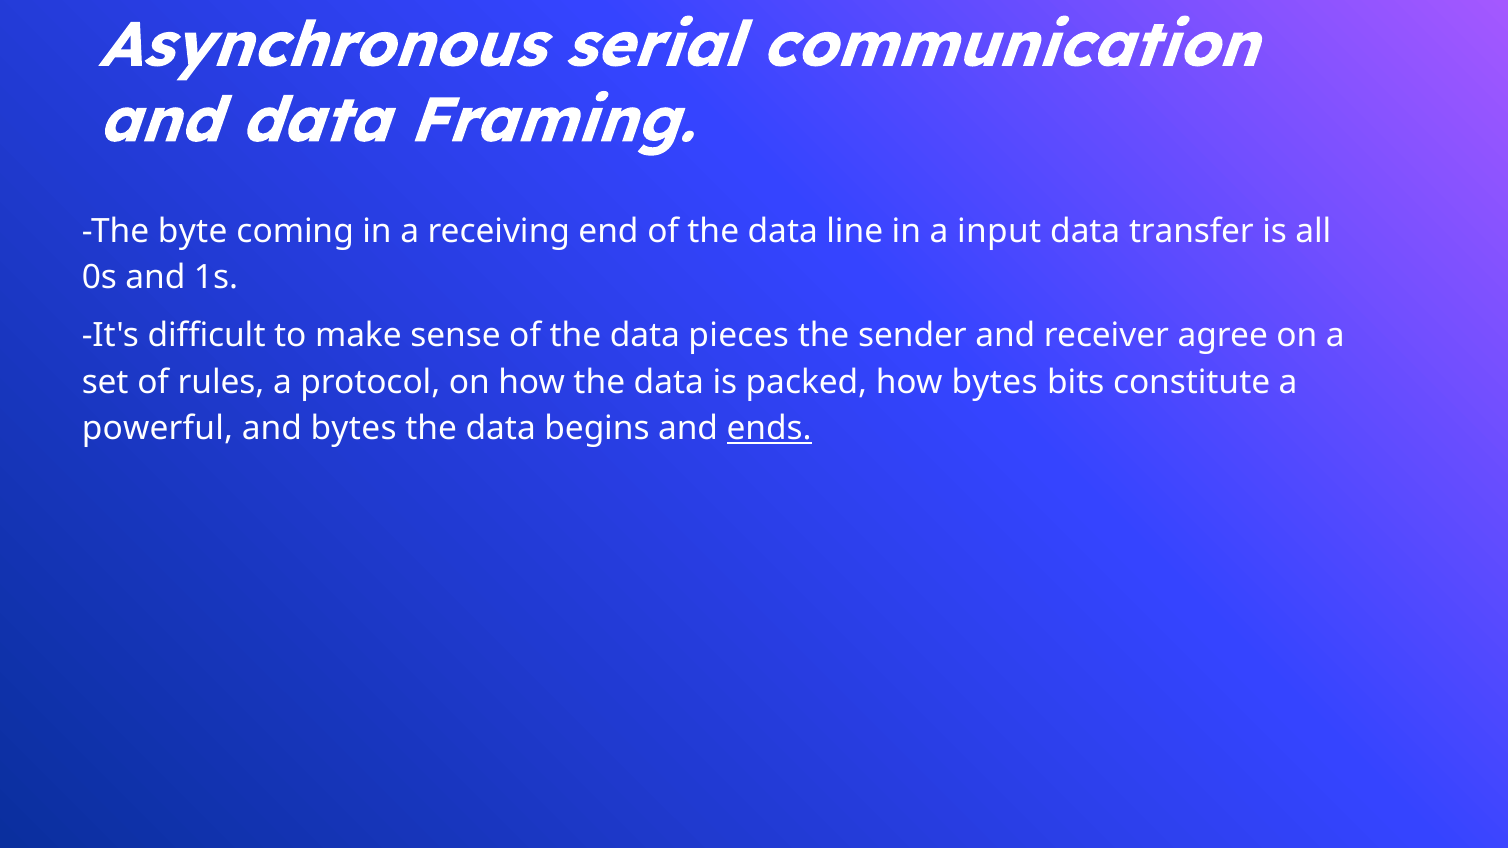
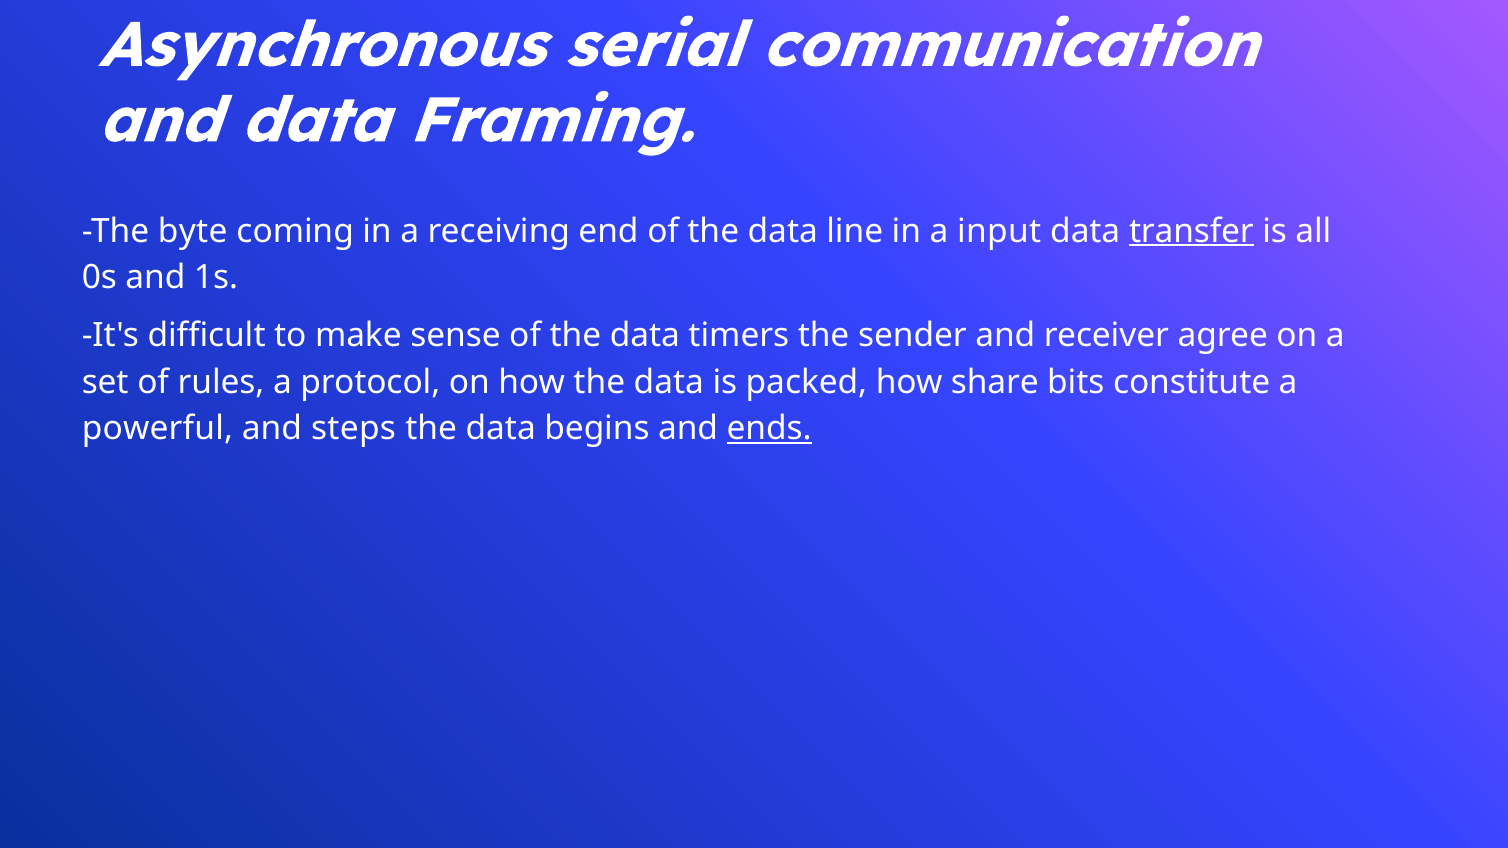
transfer underline: none -> present
pieces: pieces -> timers
how bytes: bytes -> share
and bytes: bytes -> steps
